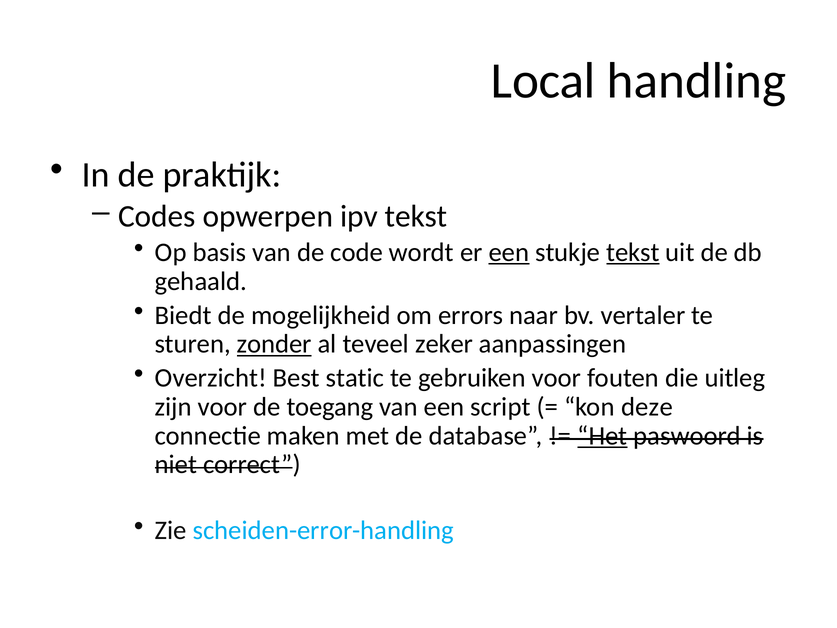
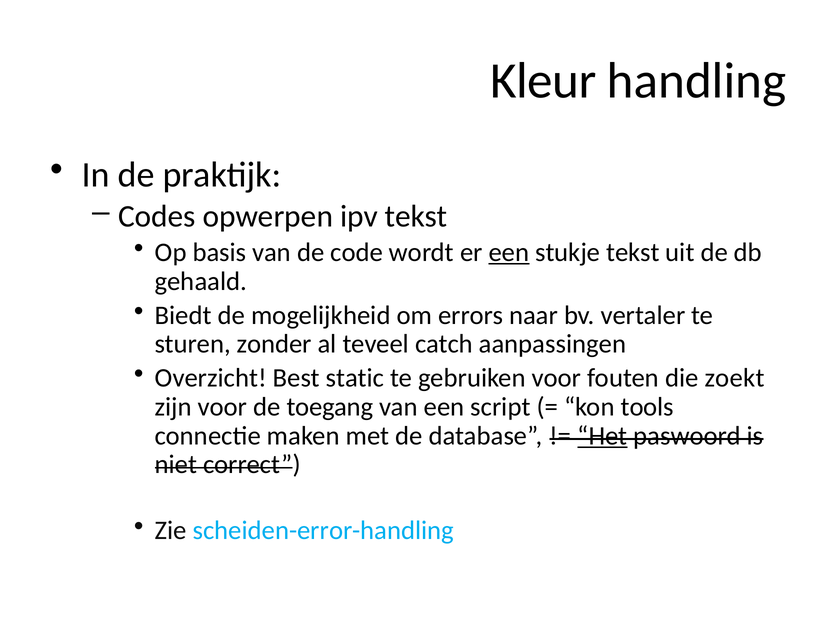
Local: Local -> Kleur
tekst at (633, 252) underline: present -> none
zonder underline: present -> none
zeker: zeker -> catch
uitleg: uitleg -> zoekt
deze: deze -> tools
